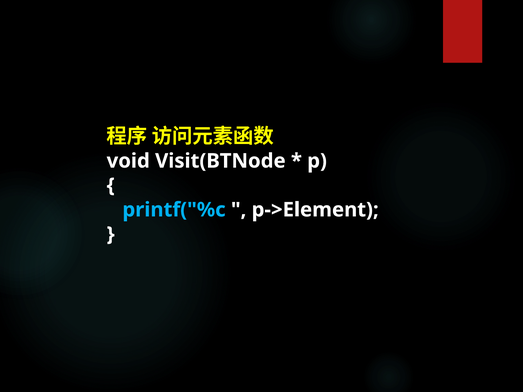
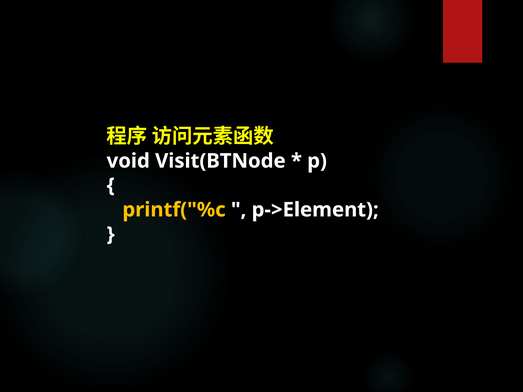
printf("%c colour: light blue -> yellow
